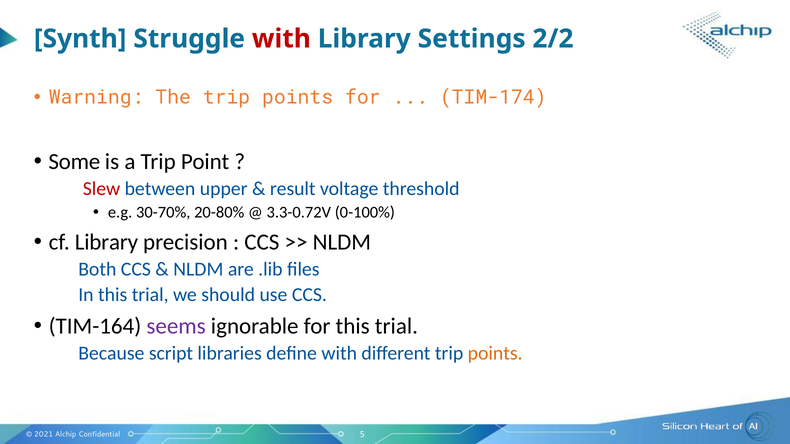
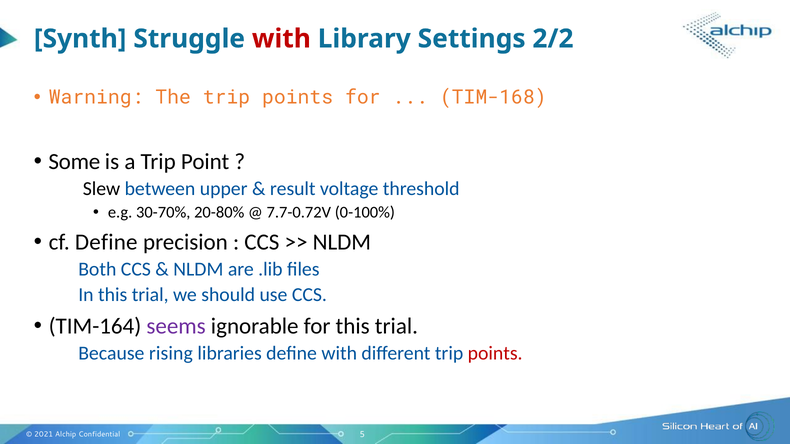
TIM-174: TIM-174 -> TIM-168
Slew colour: red -> black
3.3-0.72V: 3.3-0.72V -> 7.7-0.72V
cf Library: Library -> Define
script: script -> rising
points at (495, 353) colour: orange -> red
